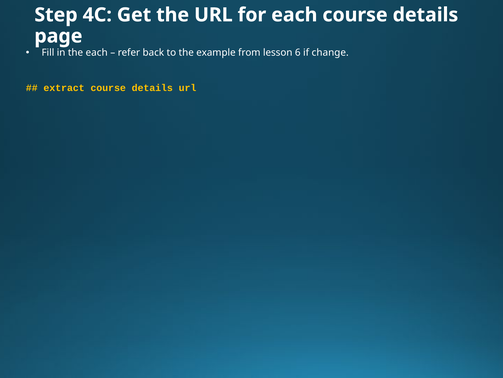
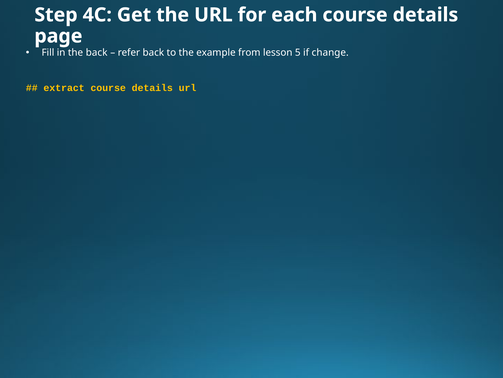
the each: each -> back
6: 6 -> 5
